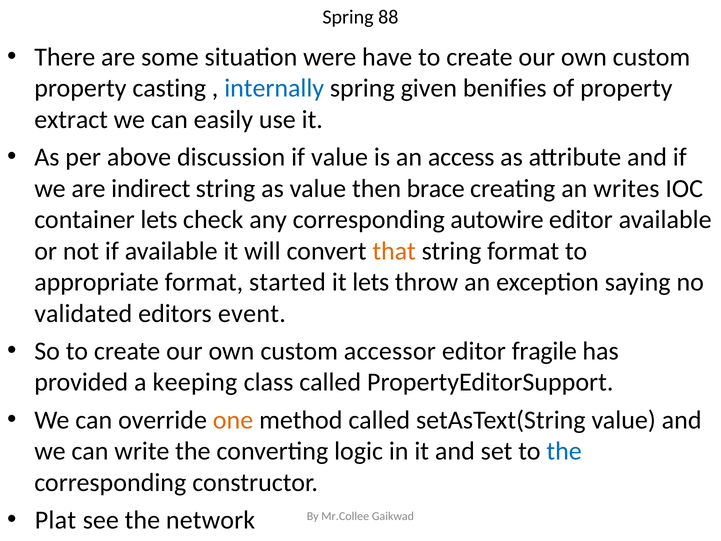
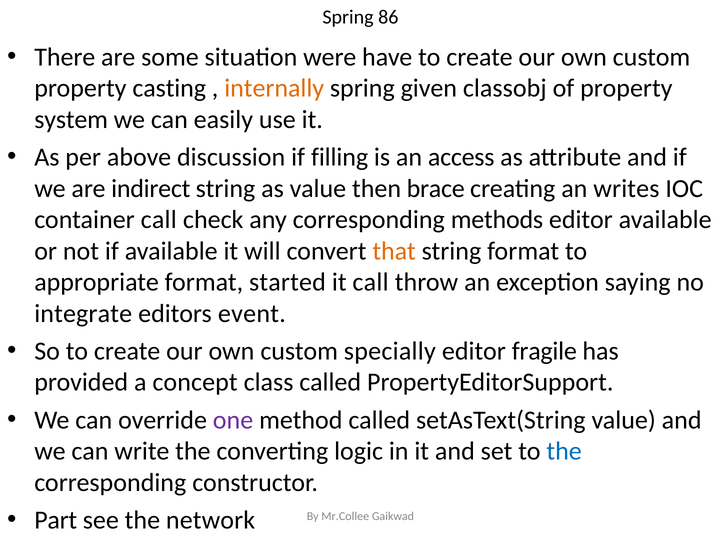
88: 88 -> 86
internally colour: blue -> orange
benifies: benifies -> classobj
extract: extract -> system
if value: value -> filling
container lets: lets -> call
autowire: autowire -> methods
it lets: lets -> call
validated: validated -> integrate
accessor: accessor -> specially
keeping: keeping -> concept
one colour: orange -> purple
Plat: Plat -> Part
